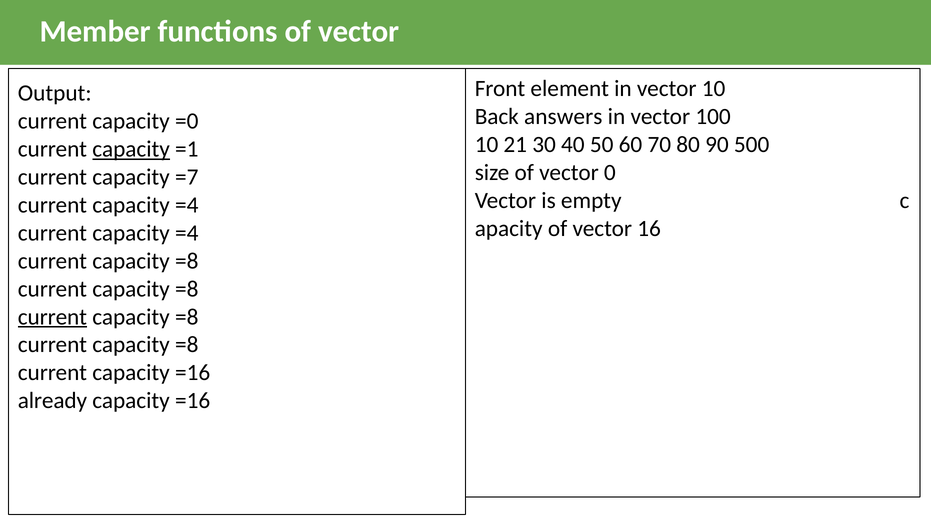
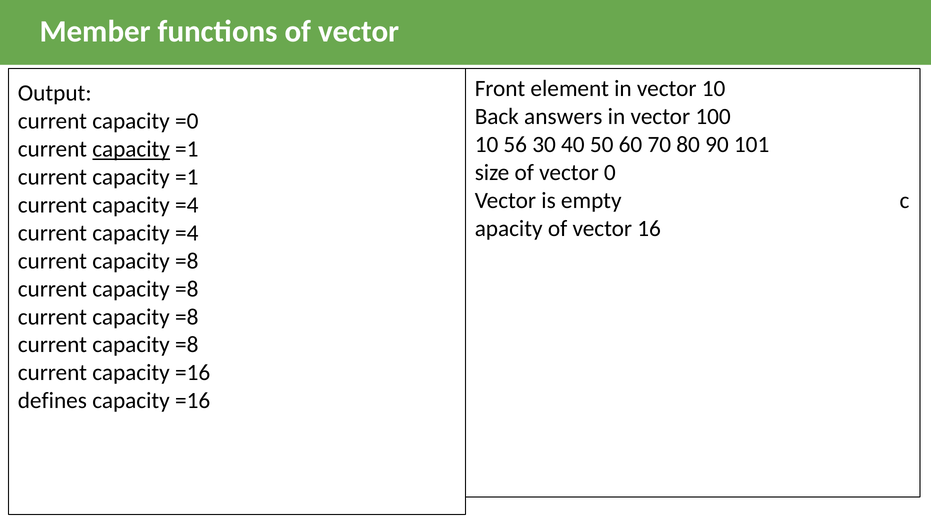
21: 21 -> 56
500: 500 -> 101
=7 at (187, 177): =7 -> =1
current at (52, 317) underline: present -> none
already: already -> defines
